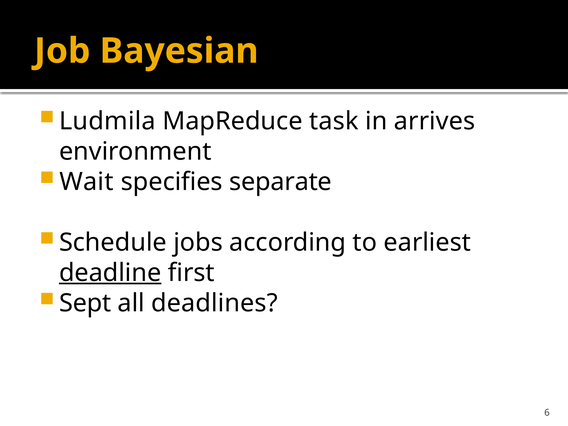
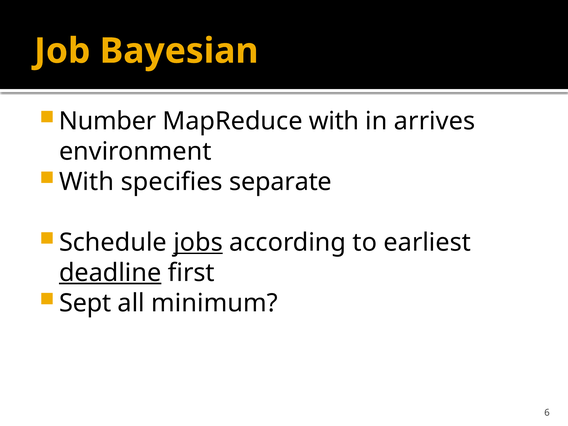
Ludmila: Ludmila -> Number
MapReduce task: task -> with
Wait at (87, 182): Wait -> With
jobs underline: none -> present
deadlines: deadlines -> minimum
